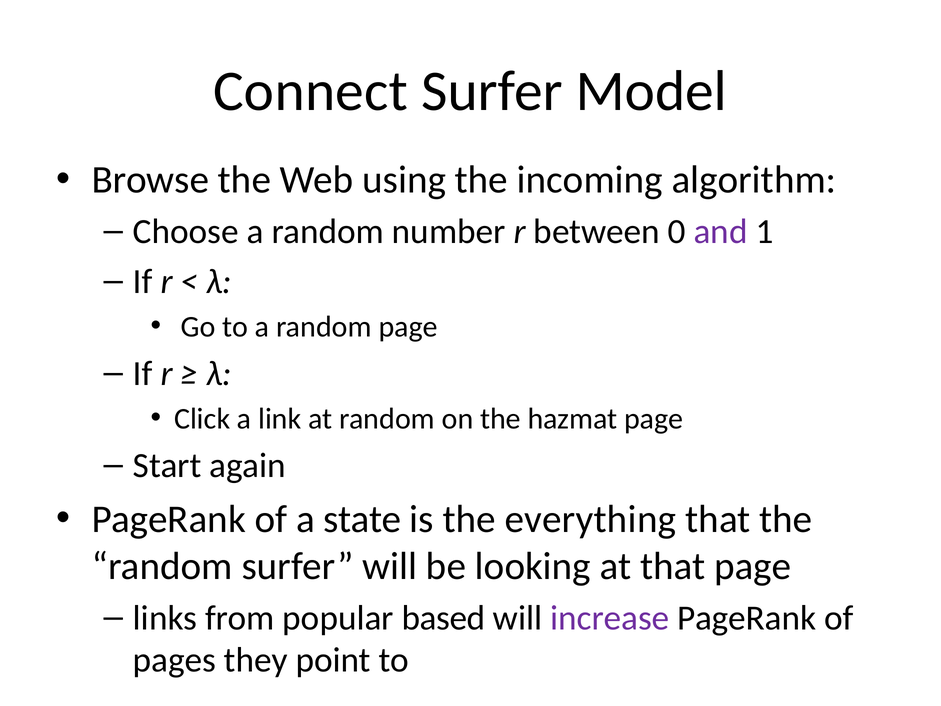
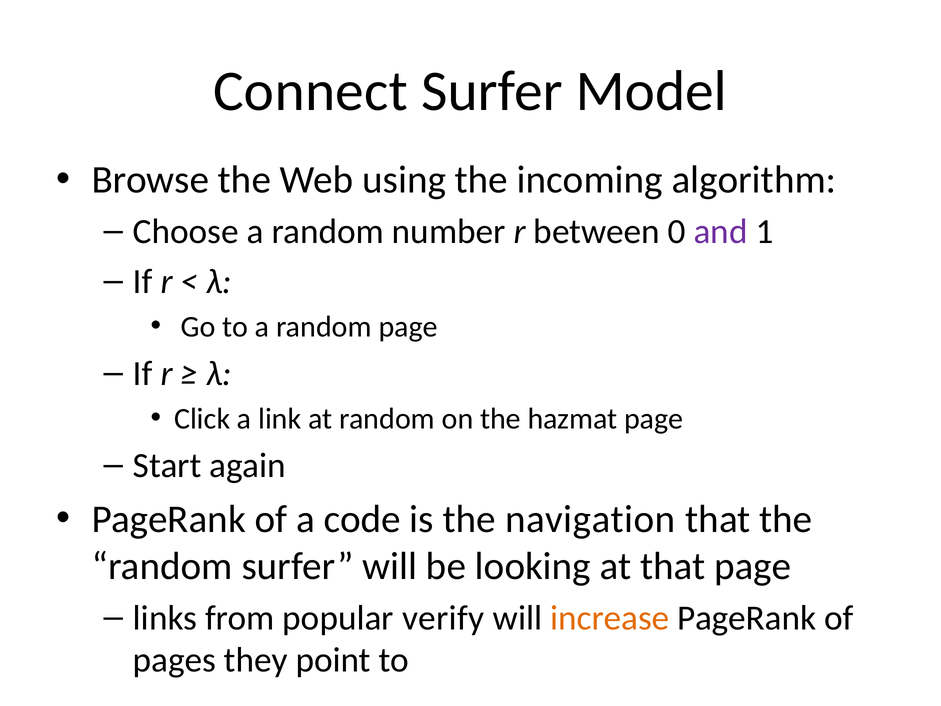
state: state -> code
everything: everything -> navigation
based: based -> verify
increase colour: purple -> orange
